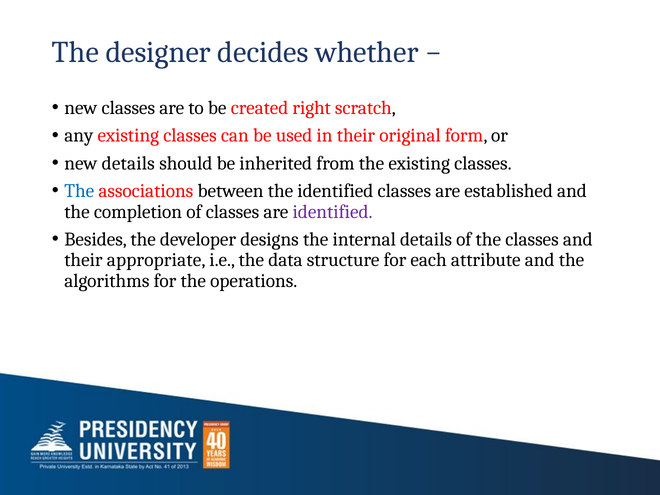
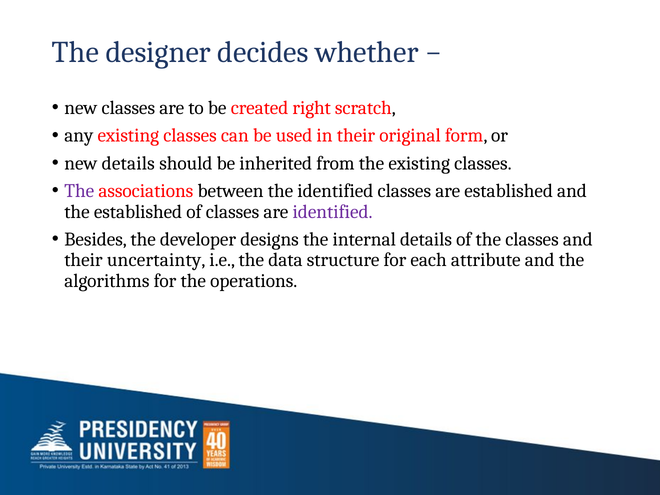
The at (79, 191) colour: blue -> purple
the completion: completion -> established
appropriate: appropriate -> uncertainty
